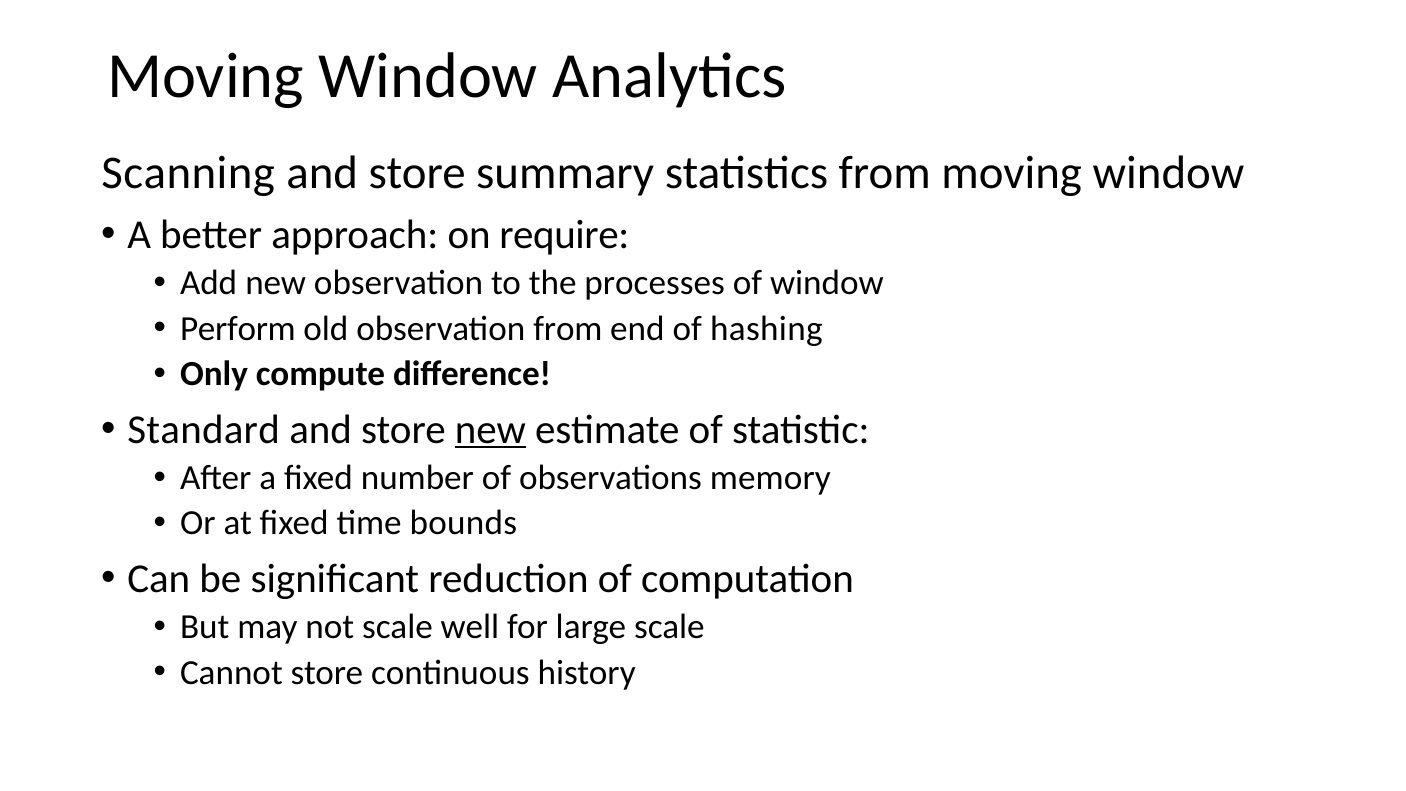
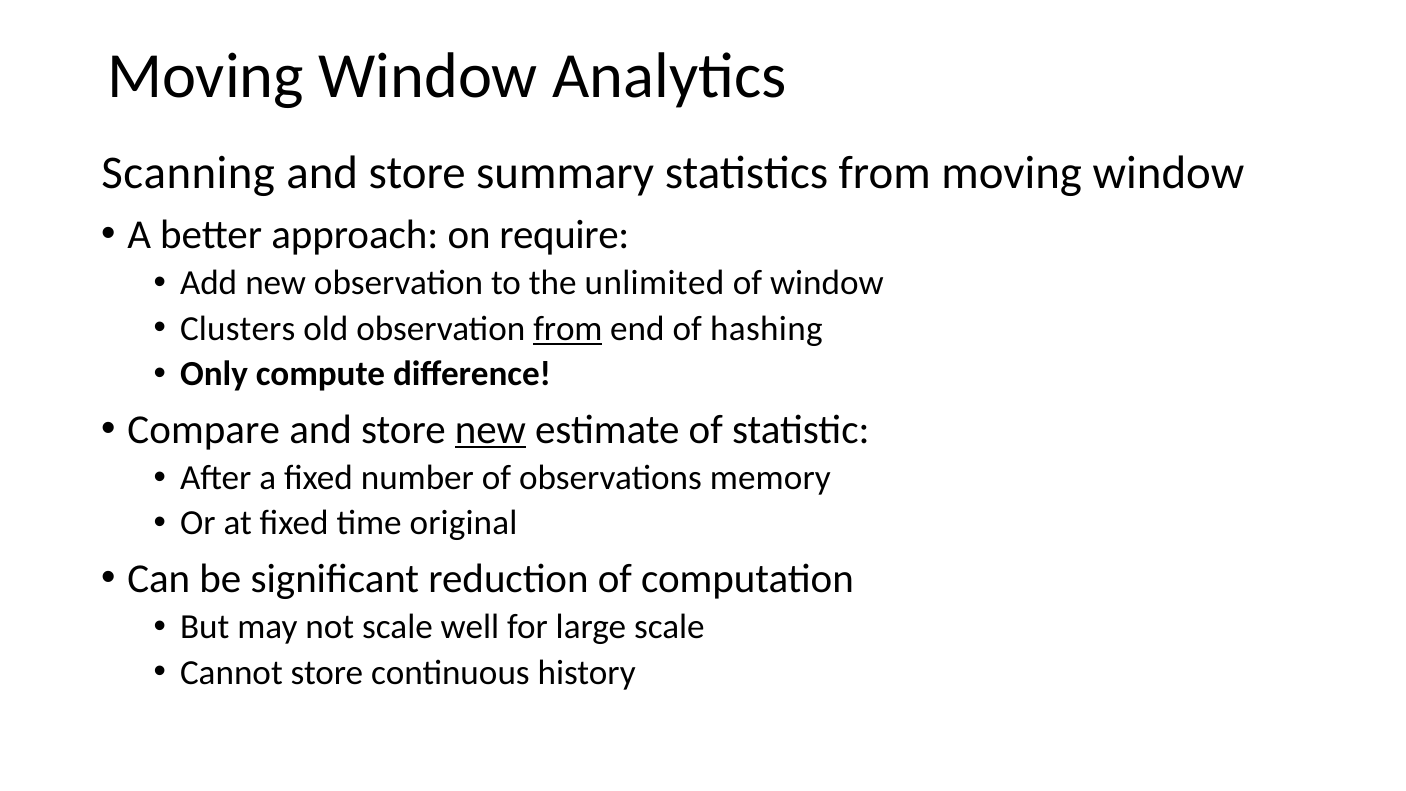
processes: processes -> unlimited
Perform: Perform -> Clusters
from at (568, 329) underline: none -> present
Standard: Standard -> Compare
bounds: bounds -> original
